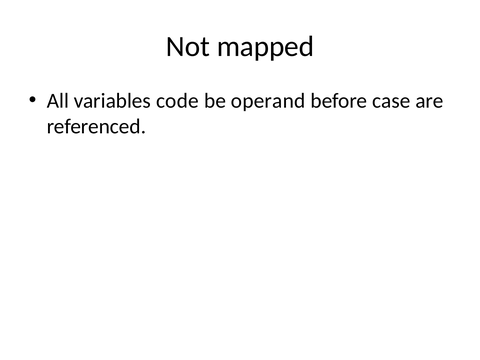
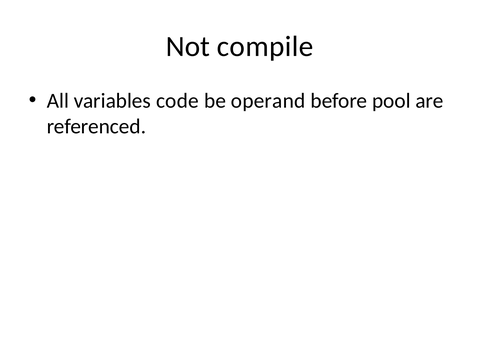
mapped: mapped -> compile
case: case -> pool
